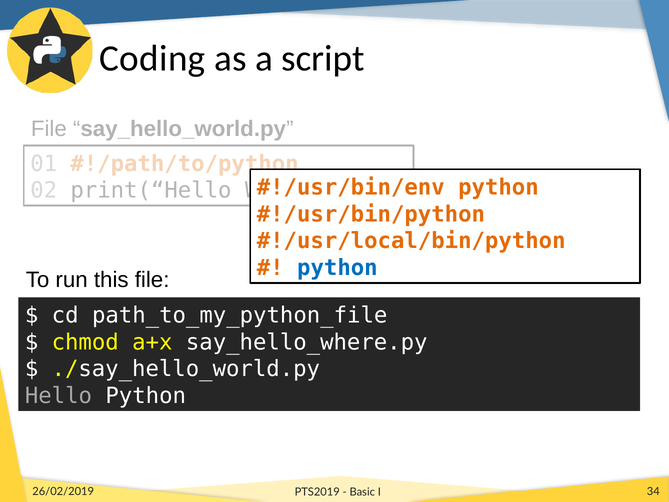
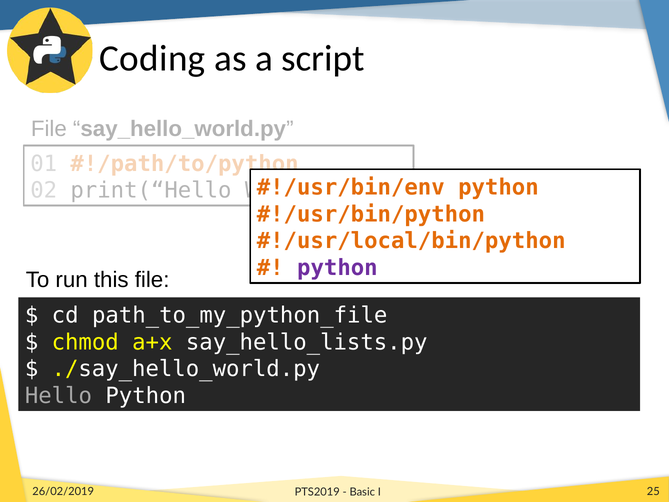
python at (337, 268) colour: blue -> purple
say_hello_where.py: say_hello_where.py -> say_hello_lists.py
34: 34 -> 25
